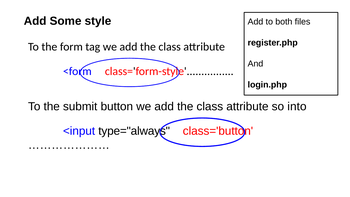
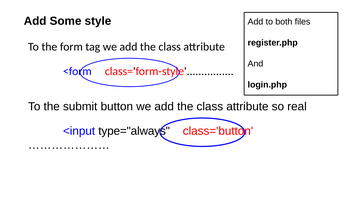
into: into -> real
